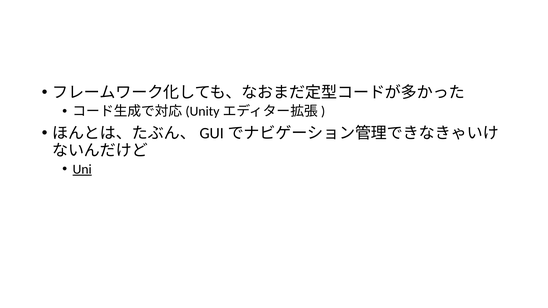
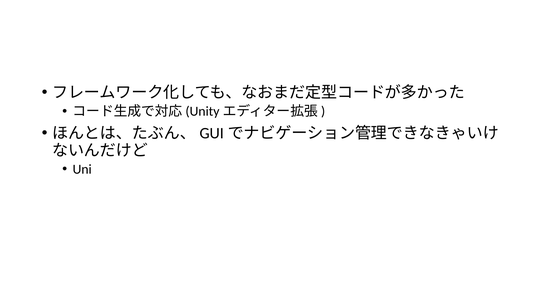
Uni underline: present -> none
